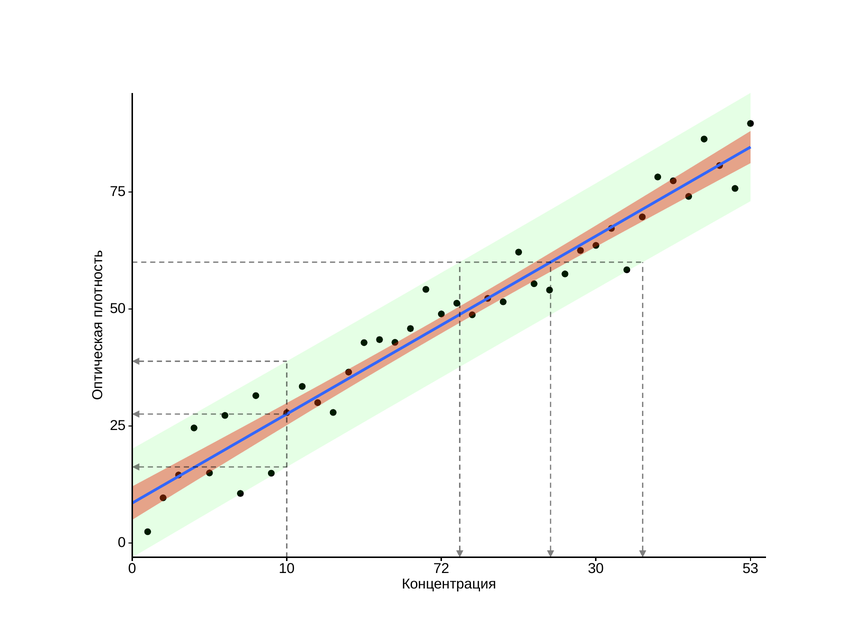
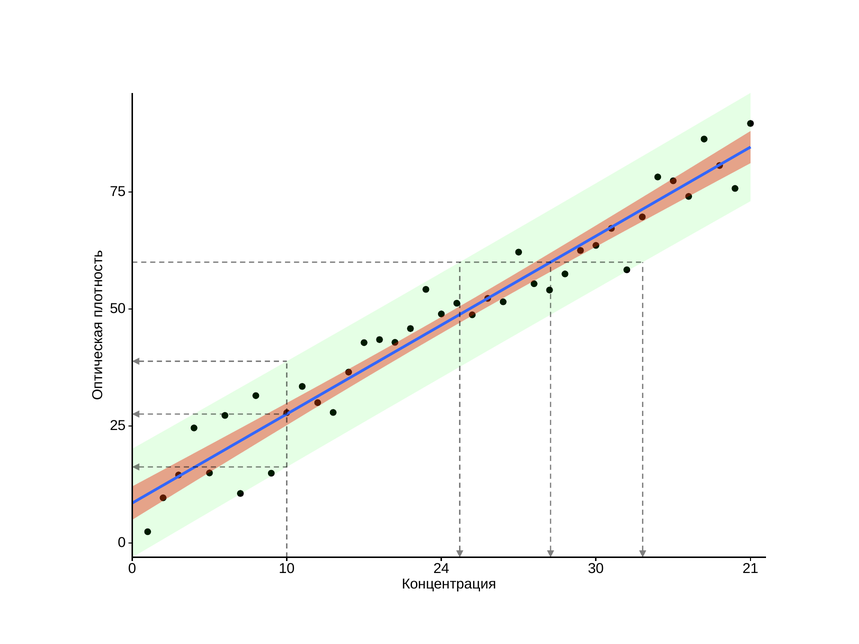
72: 72 -> 24
53: 53 -> 21
